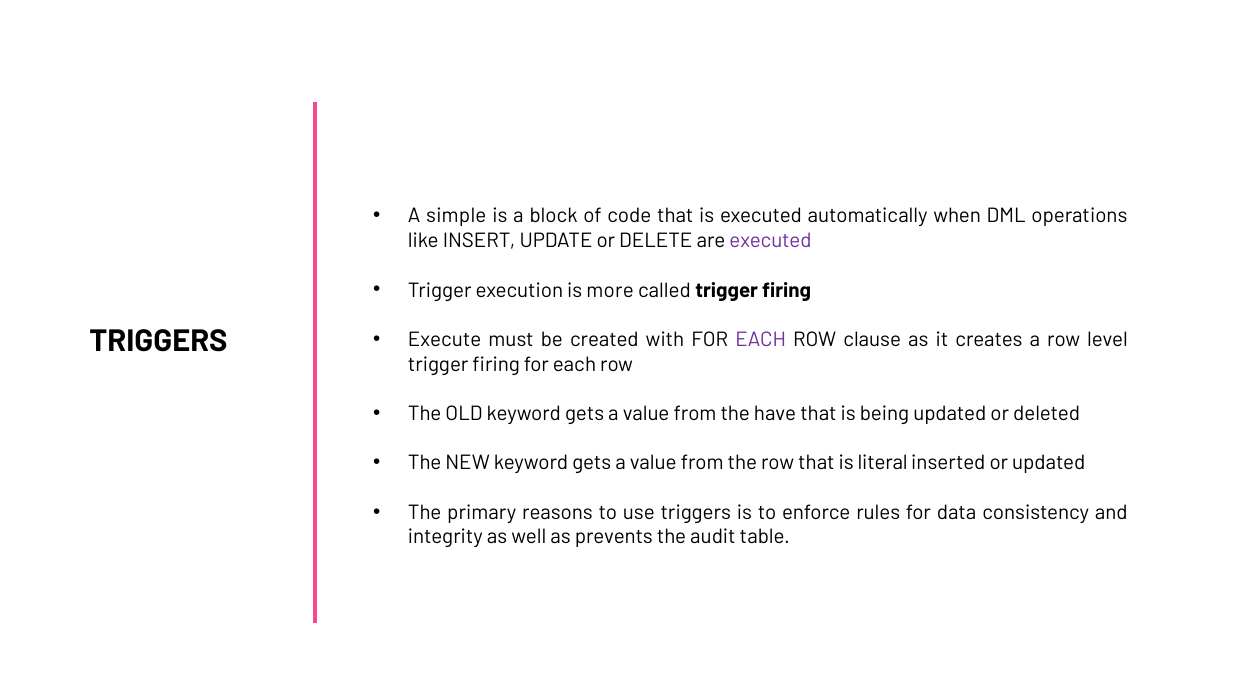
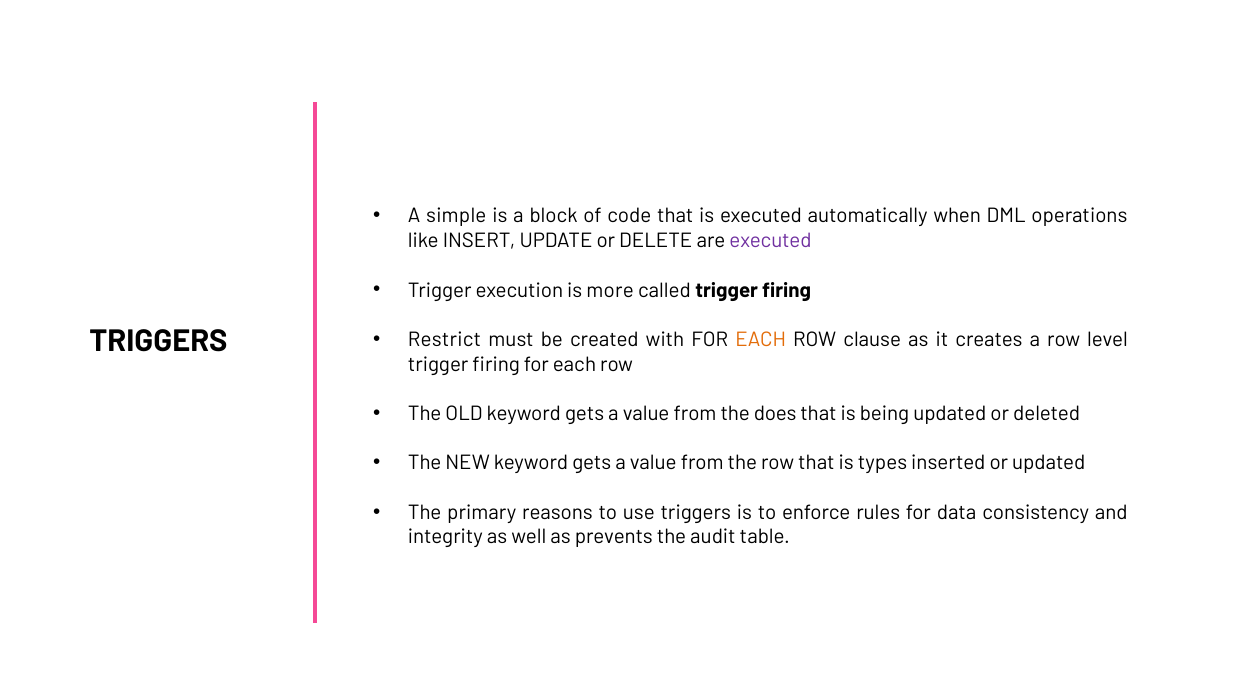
Execute: Execute -> Restrict
EACH at (761, 340) colour: purple -> orange
have: have -> does
literal: literal -> types
